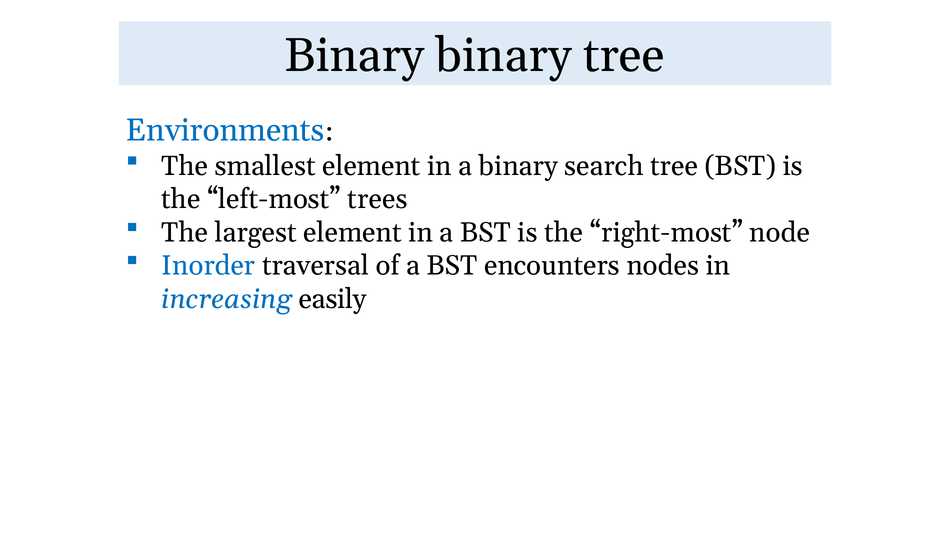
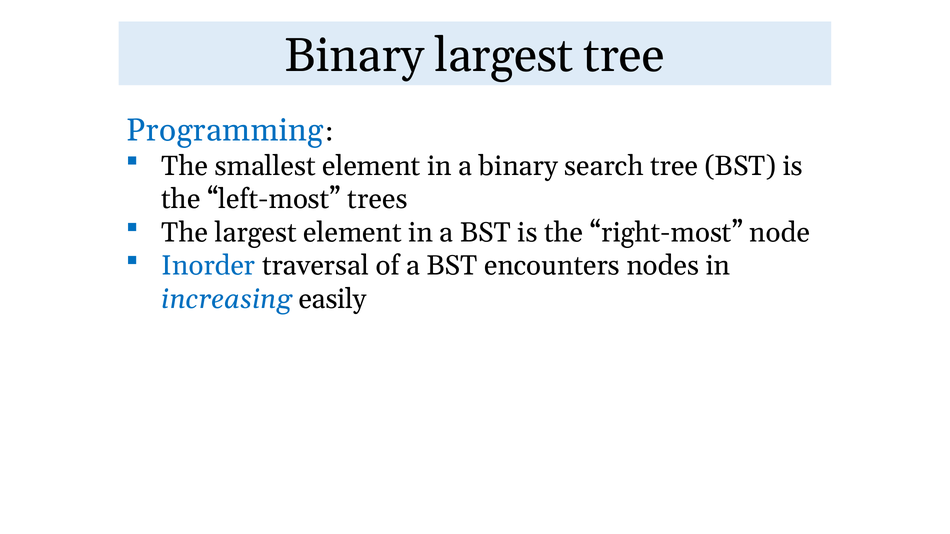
Binary binary: binary -> largest
Environments: Environments -> Programming
